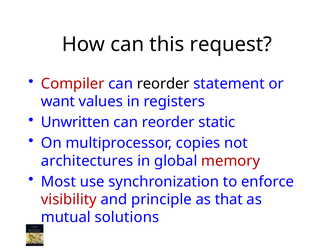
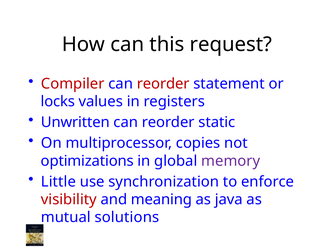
reorder at (163, 84) colour: black -> red
want: want -> locks
architectures: architectures -> optimizations
memory colour: red -> purple
Most: Most -> Little
principle: principle -> meaning
that: that -> java
